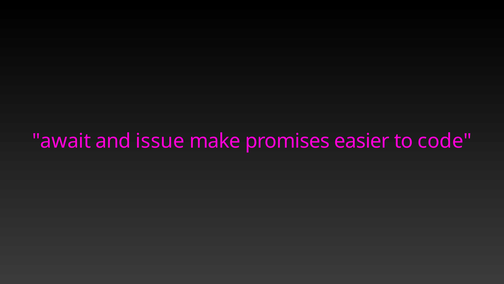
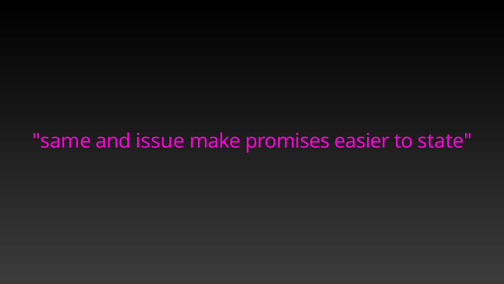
await: await -> same
code: code -> state
